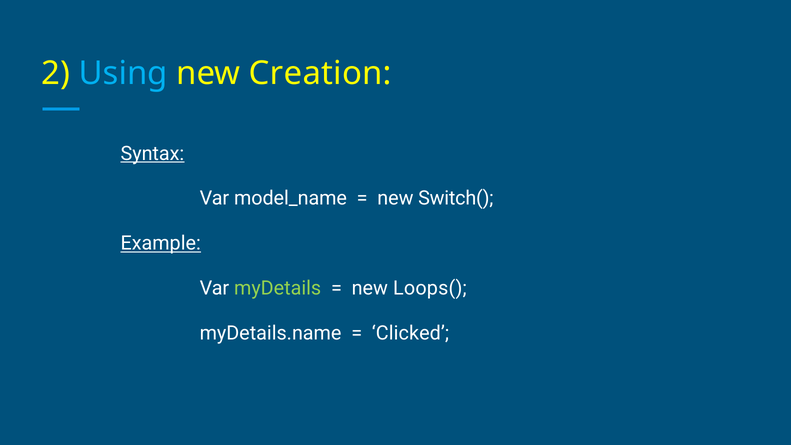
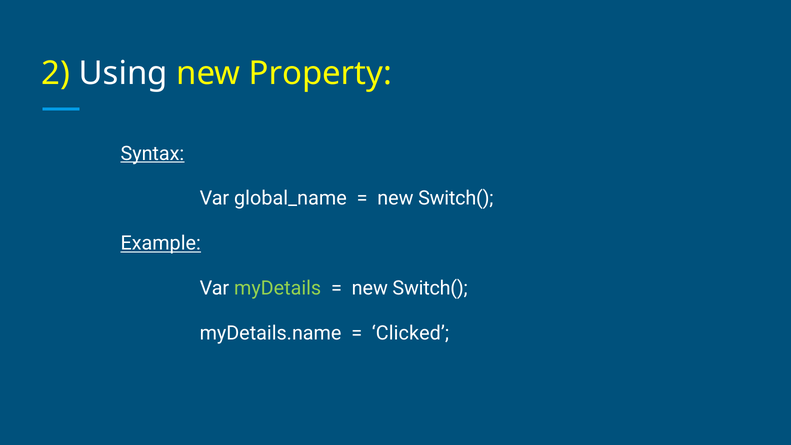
Using colour: light blue -> white
Creation: Creation -> Property
model_name: model_name -> global_name
Loops( at (430, 288): Loops( -> Switch(
